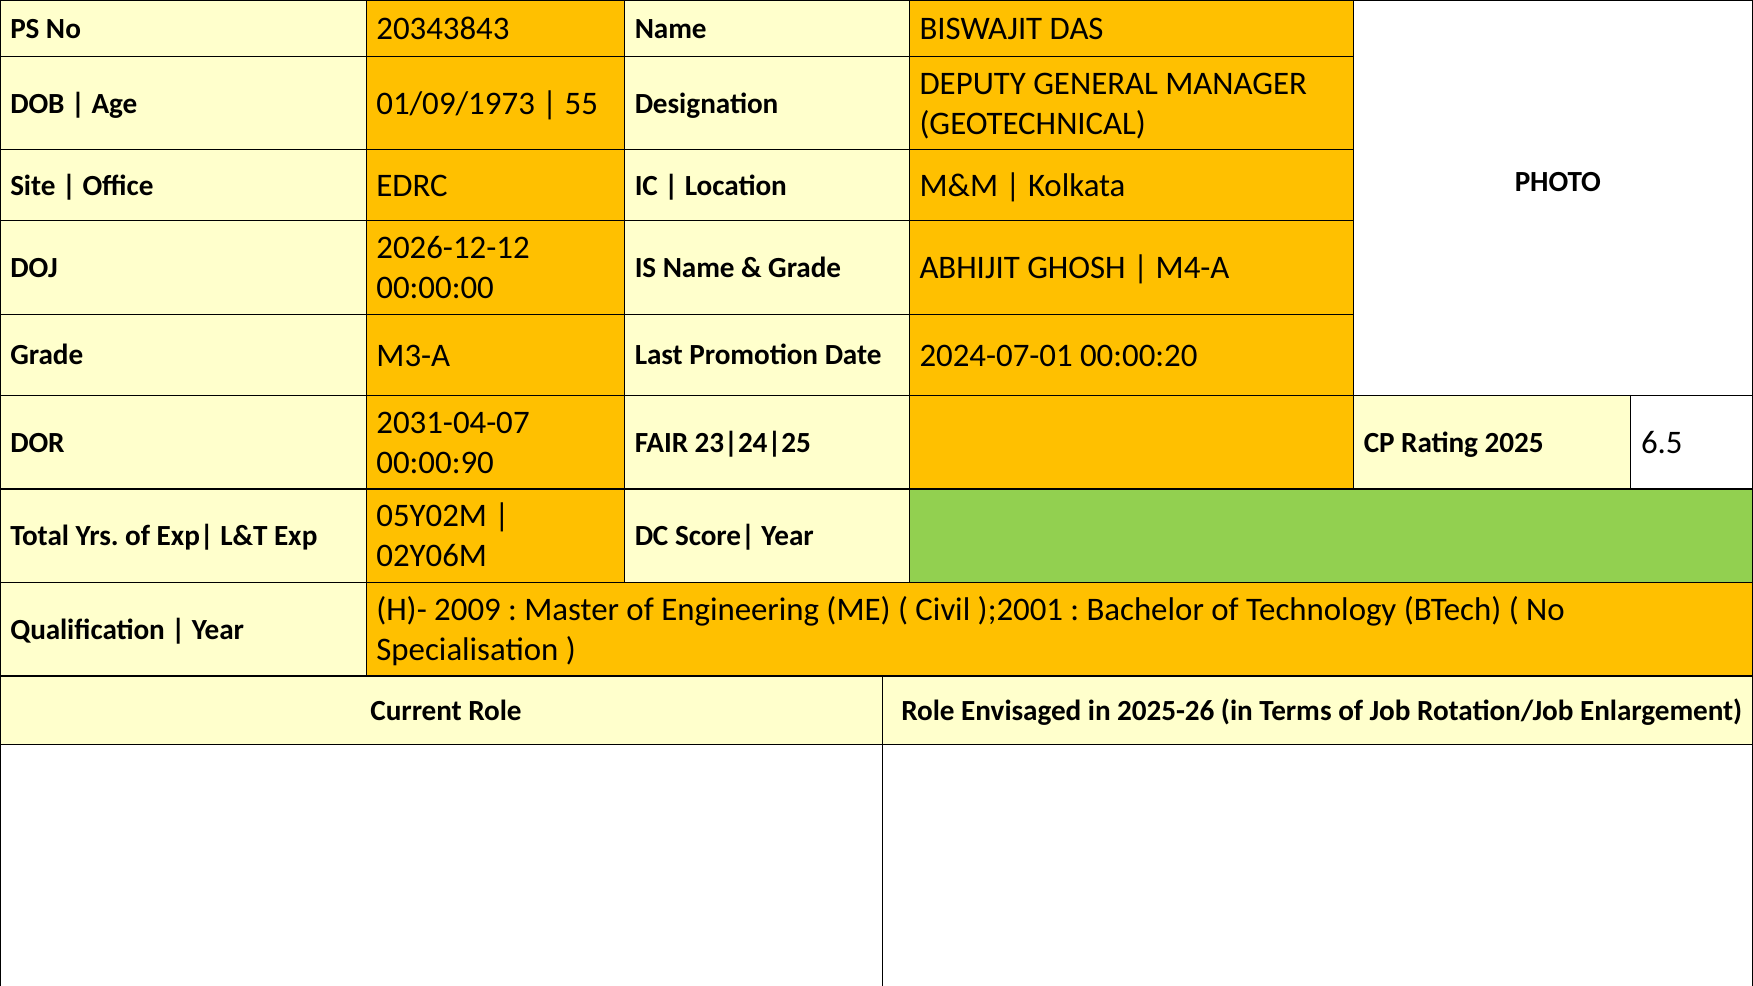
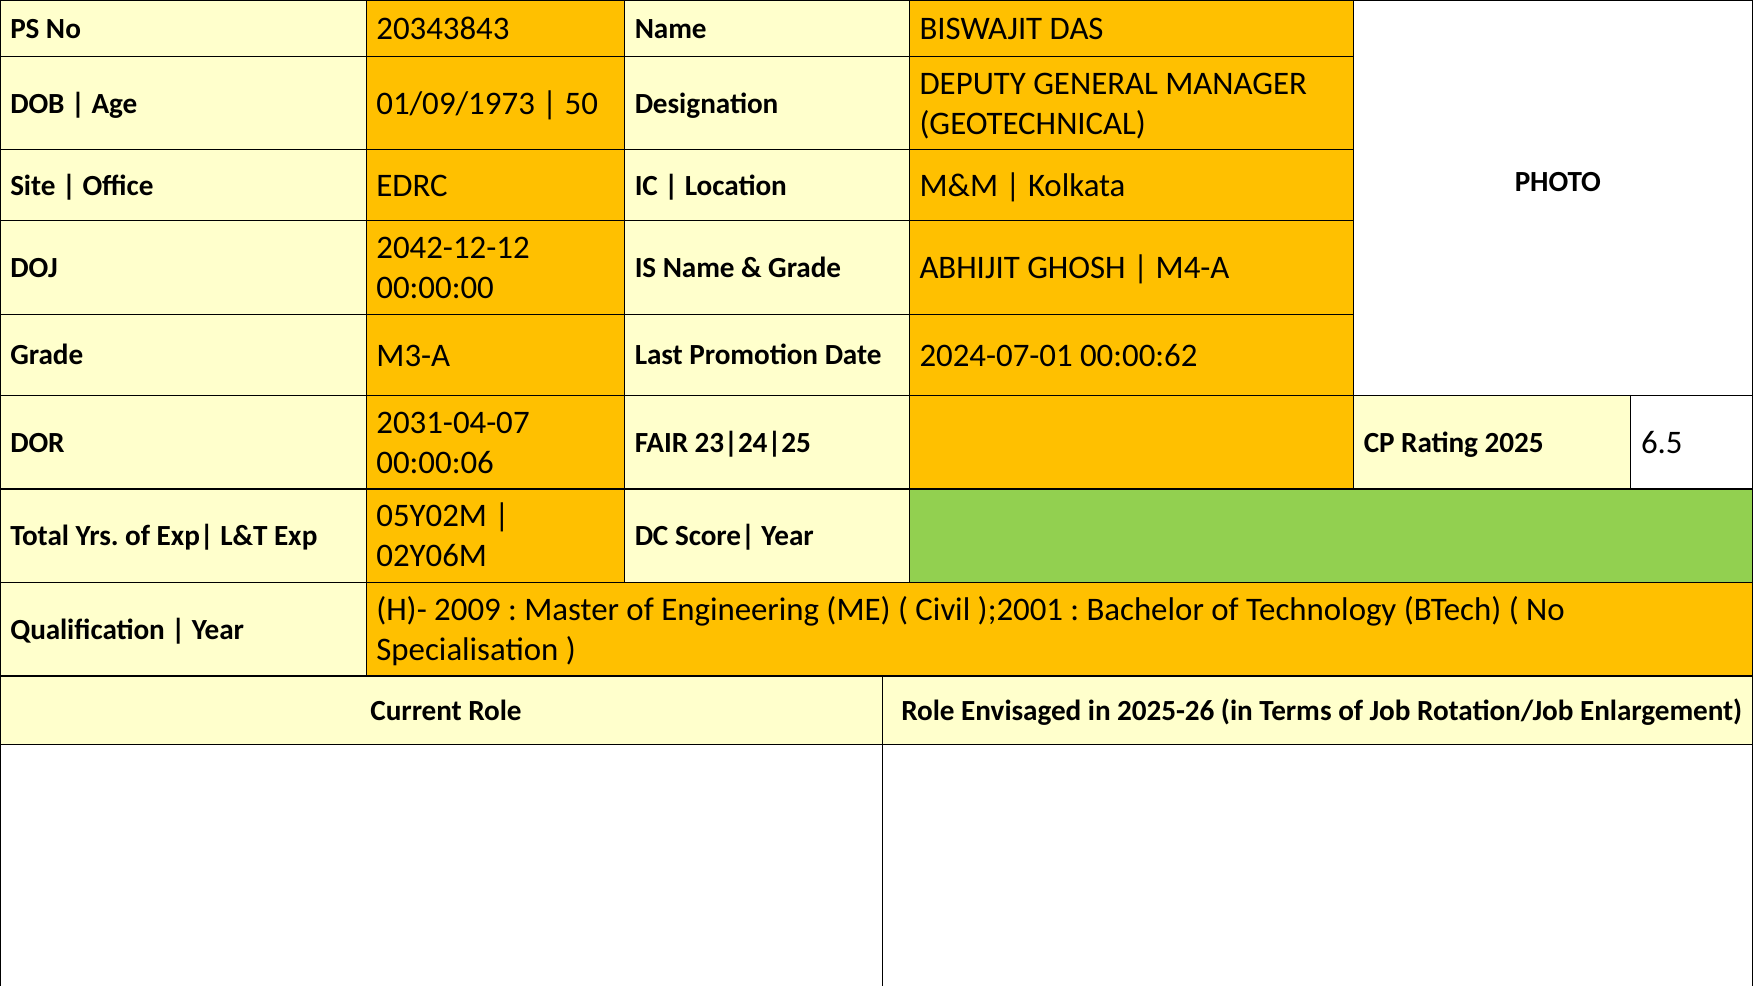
55: 55 -> 50
2026-12-12: 2026-12-12 -> 2042-12-12
00:00:20: 00:00:20 -> 00:00:62
00:00:90: 00:00:90 -> 00:00:06
